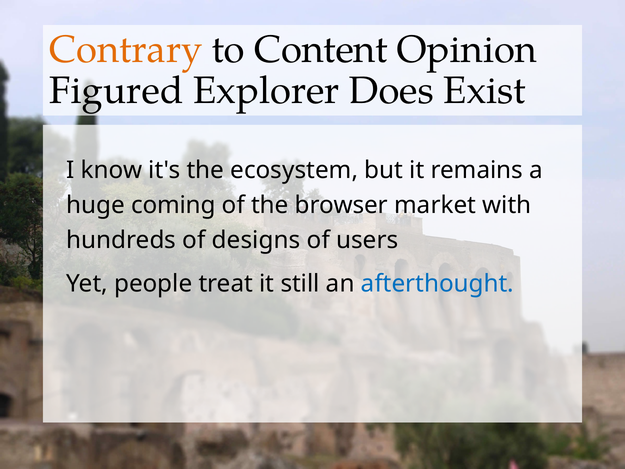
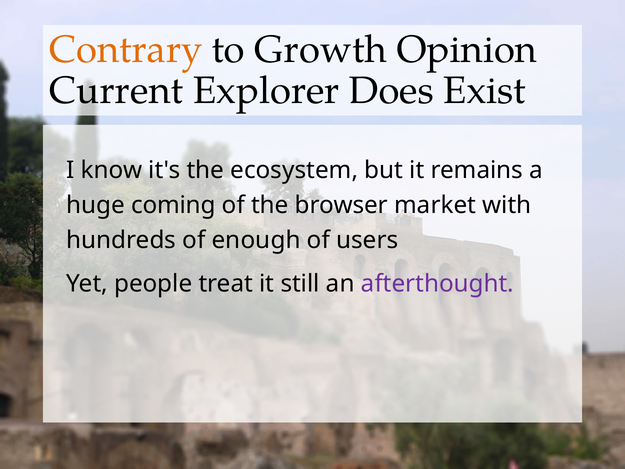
Content: Content -> Growth
Figured: Figured -> Current
designs: designs -> enough
afterthought colour: blue -> purple
